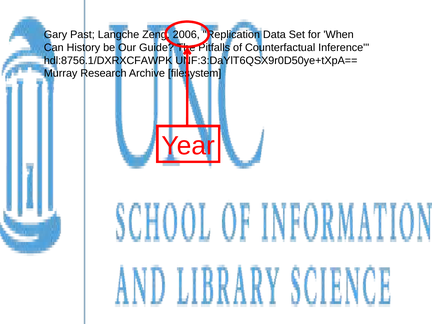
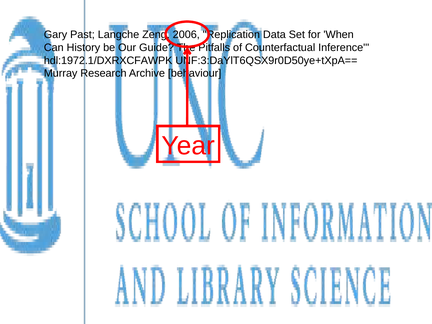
hdl:8756.1/DXRXCFAWPK: hdl:8756.1/DXRXCFAWPK -> hdl:1972.1/DXRXCFAWPK
filesystem: filesystem -> behaviour
